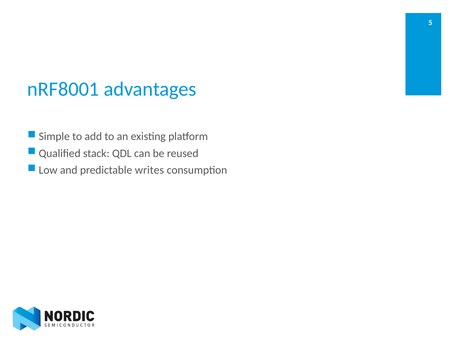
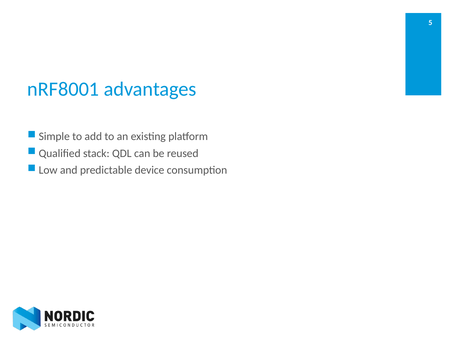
writes: writes -> device
